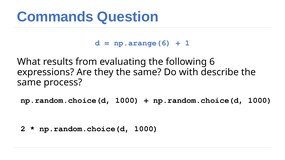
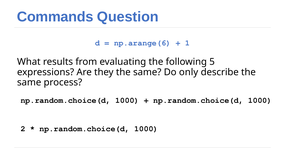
6: 6 -> 5
with: with -> only
